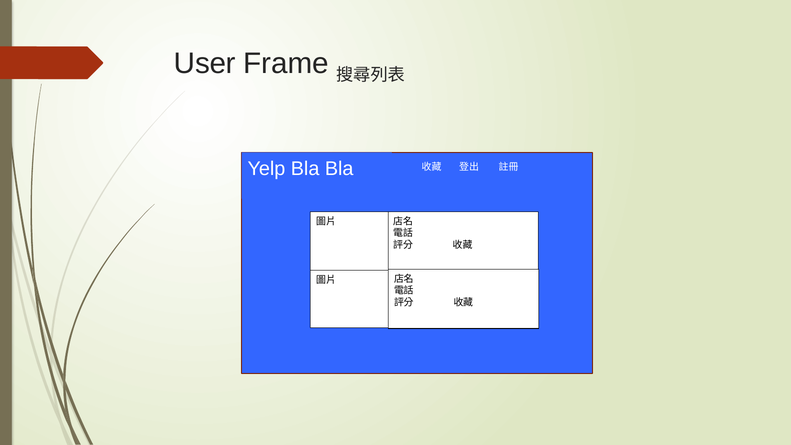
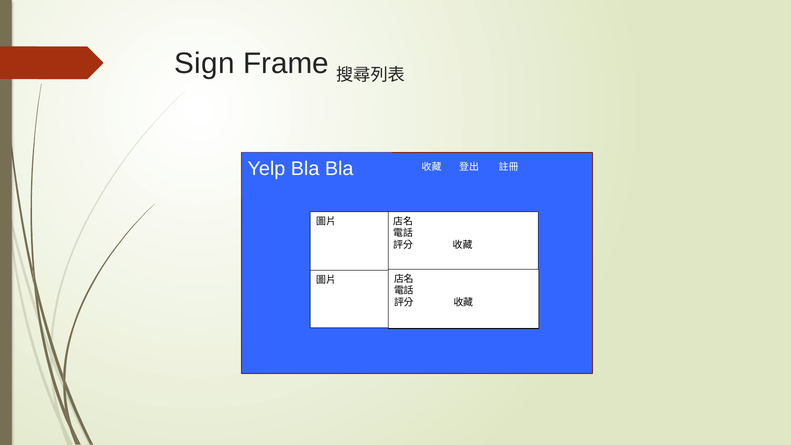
User: User -> Sign
